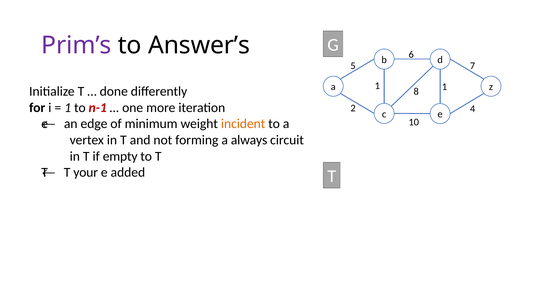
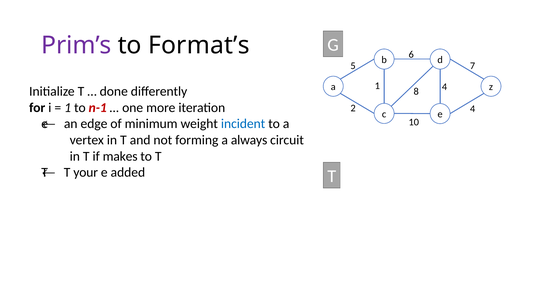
Answer’s: Answer’s -> Format’s
8 1: 1 -> 4
incident colour: orange -> blue
empty: empty -> makes
